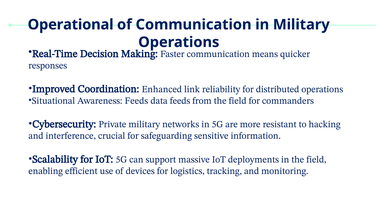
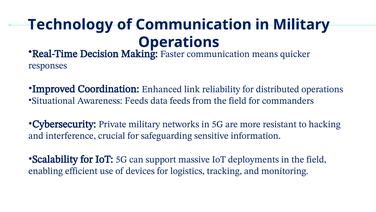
Operational: Operational -> Technology
